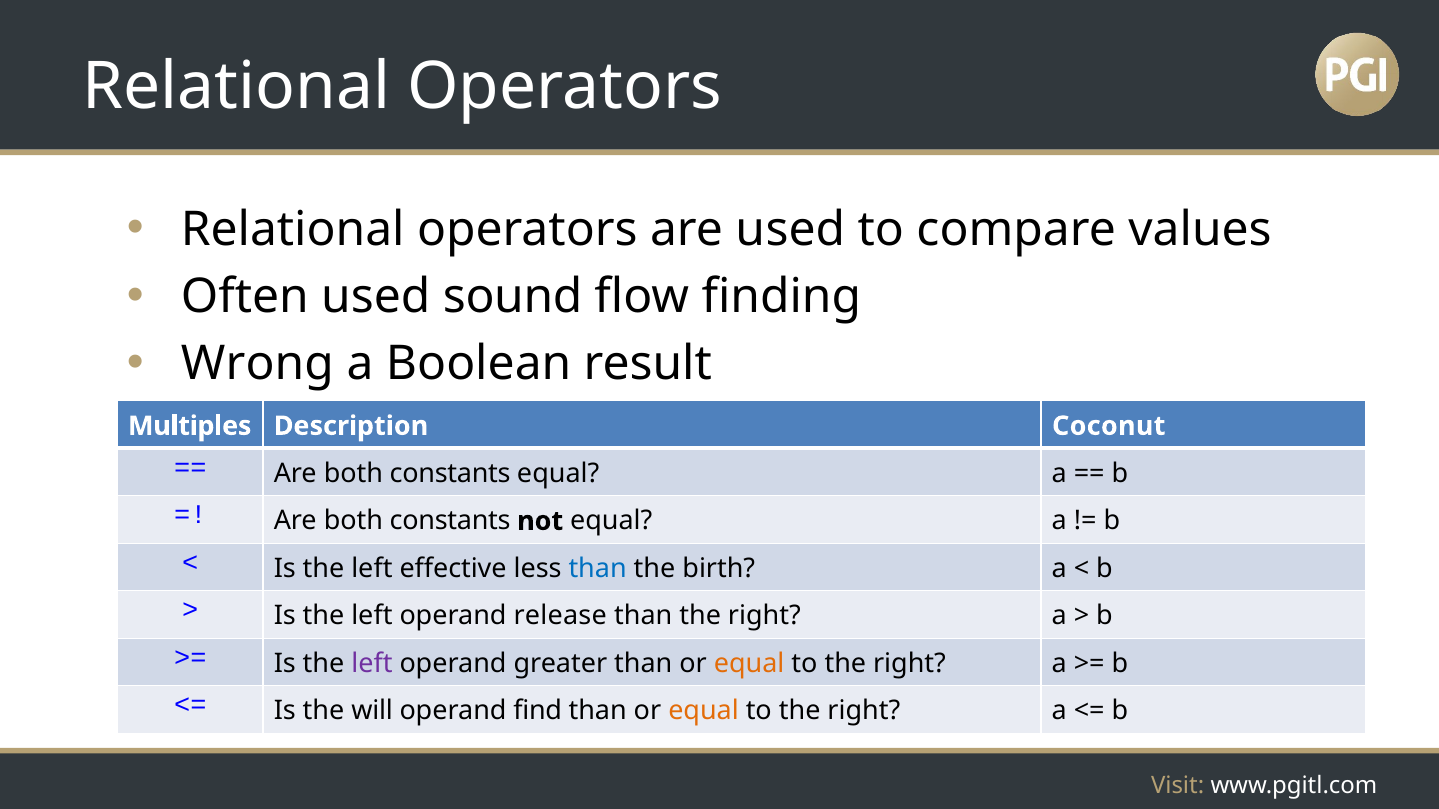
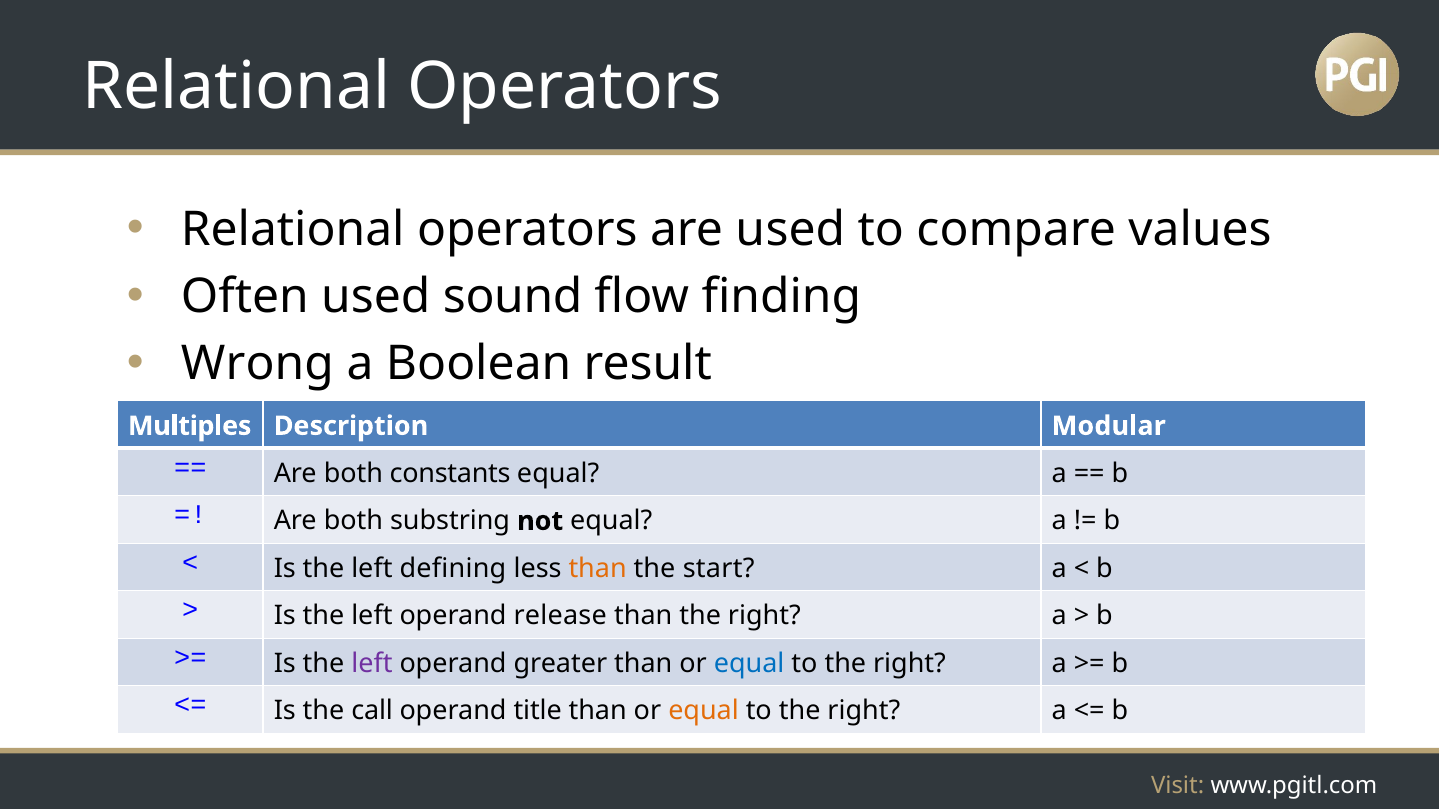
Coconut: Coconut -> Modular
constants at (450, 521): constants -> substring
effective: effective -> defining
than at (598, 569) colour: blue -> orange
birth: birth -> start
equal at (749, 664) colour: orange -> blue
will: will -> call
find: find -> title
